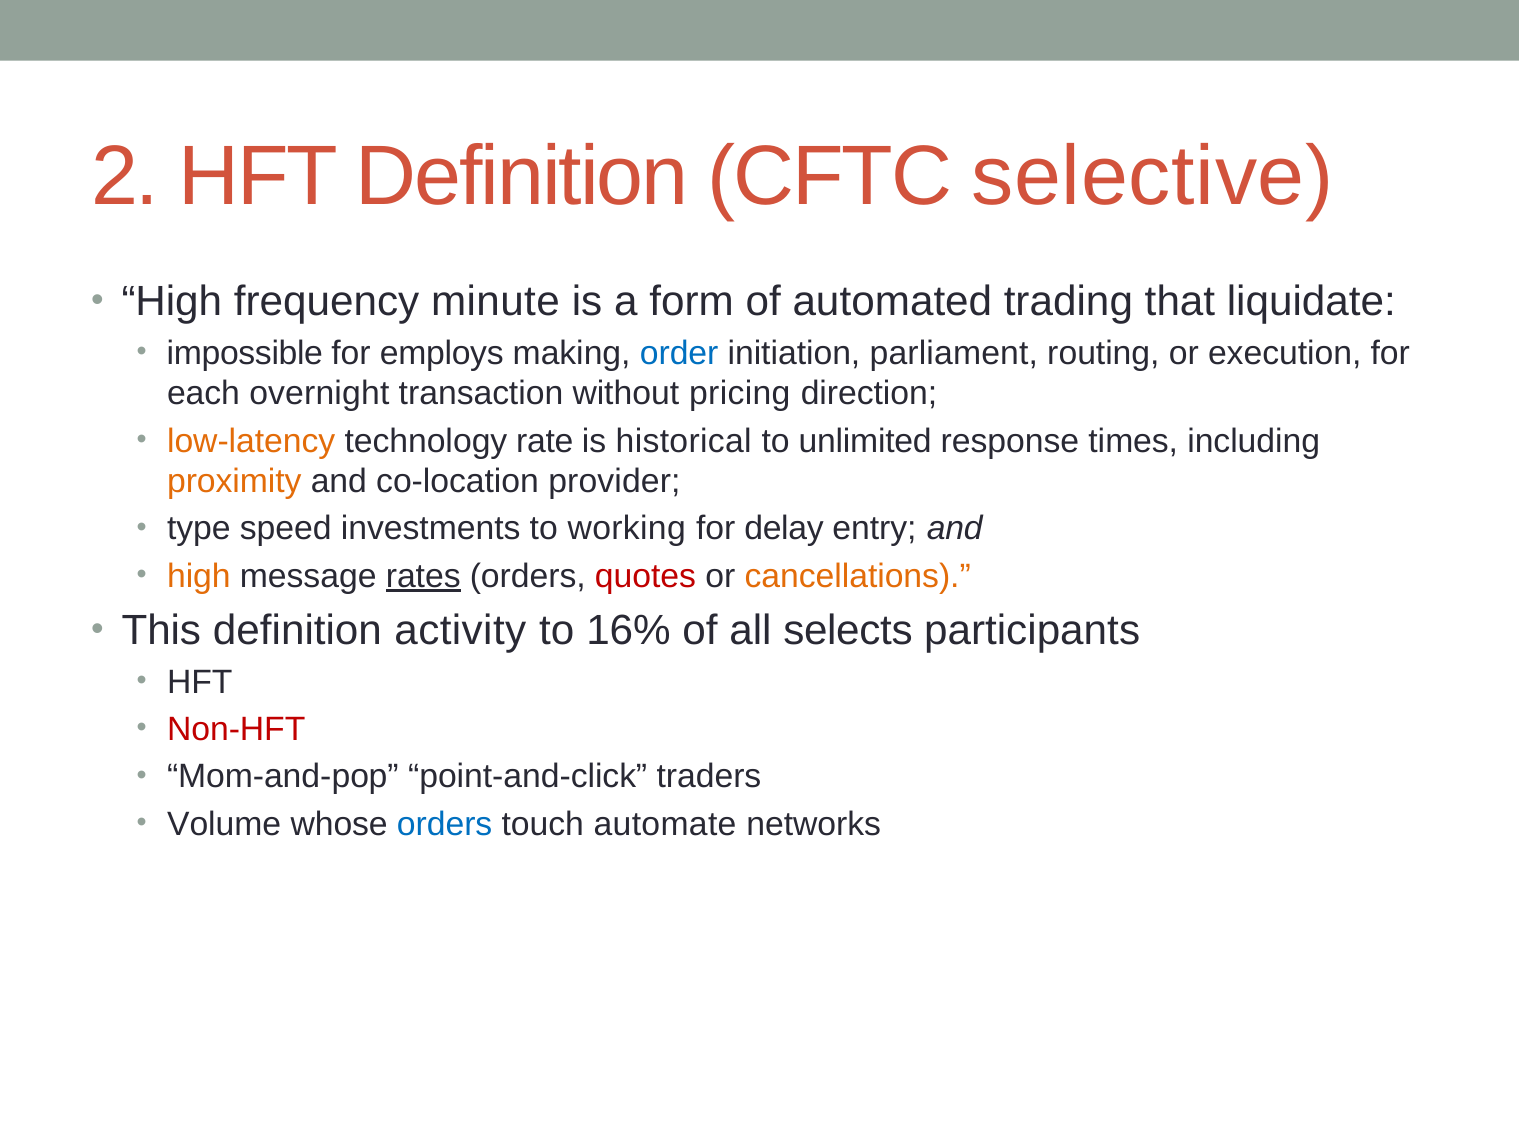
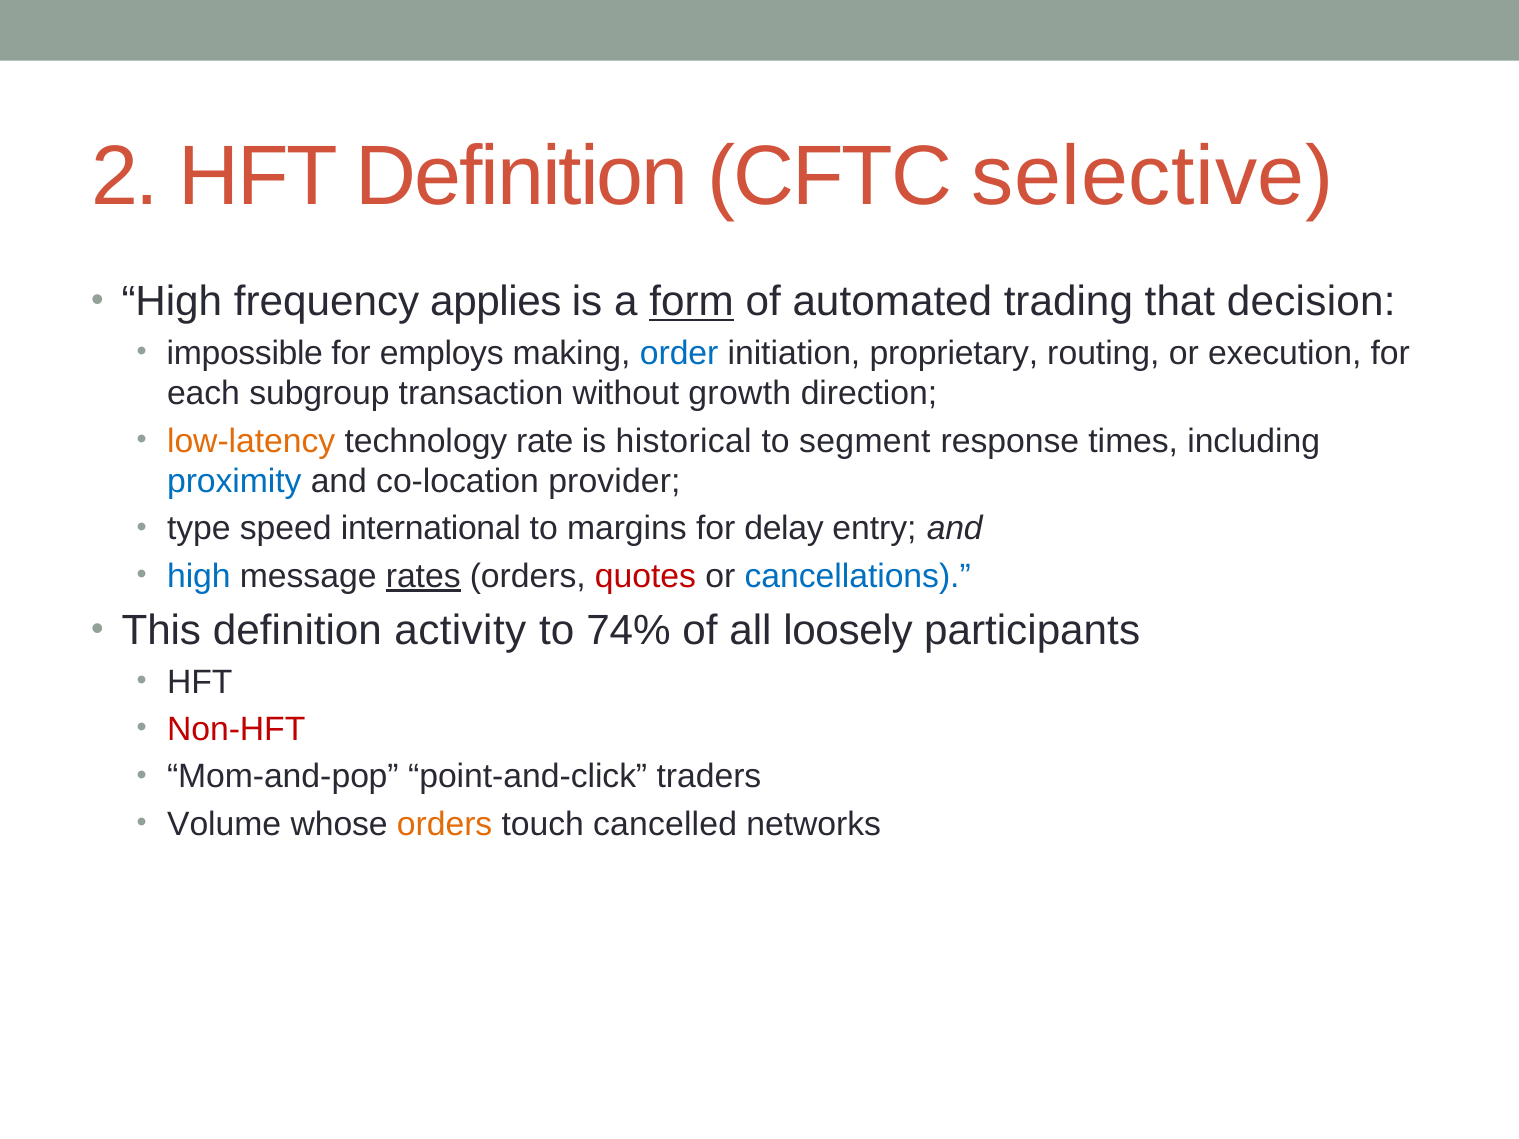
minute: minute -> applies
form underline: none -> present
liquidate: liquidate -> decision
parliament: parliament -> proprietary
overnight: overnight -> subgroup
pricing: pricing -> growth
unlimited: unlimited -> segment
proximity colour: orange -> blue
investments: investments -> international
working: working -> margins
high at (199, 576) colour: orange -> blue
cancellations colour: orange -> blue
16%: 16% -> 74%
selects: selects -> loosely
orders at (445, 824) colour: blue -> orange
automate: automate -> cancelled
